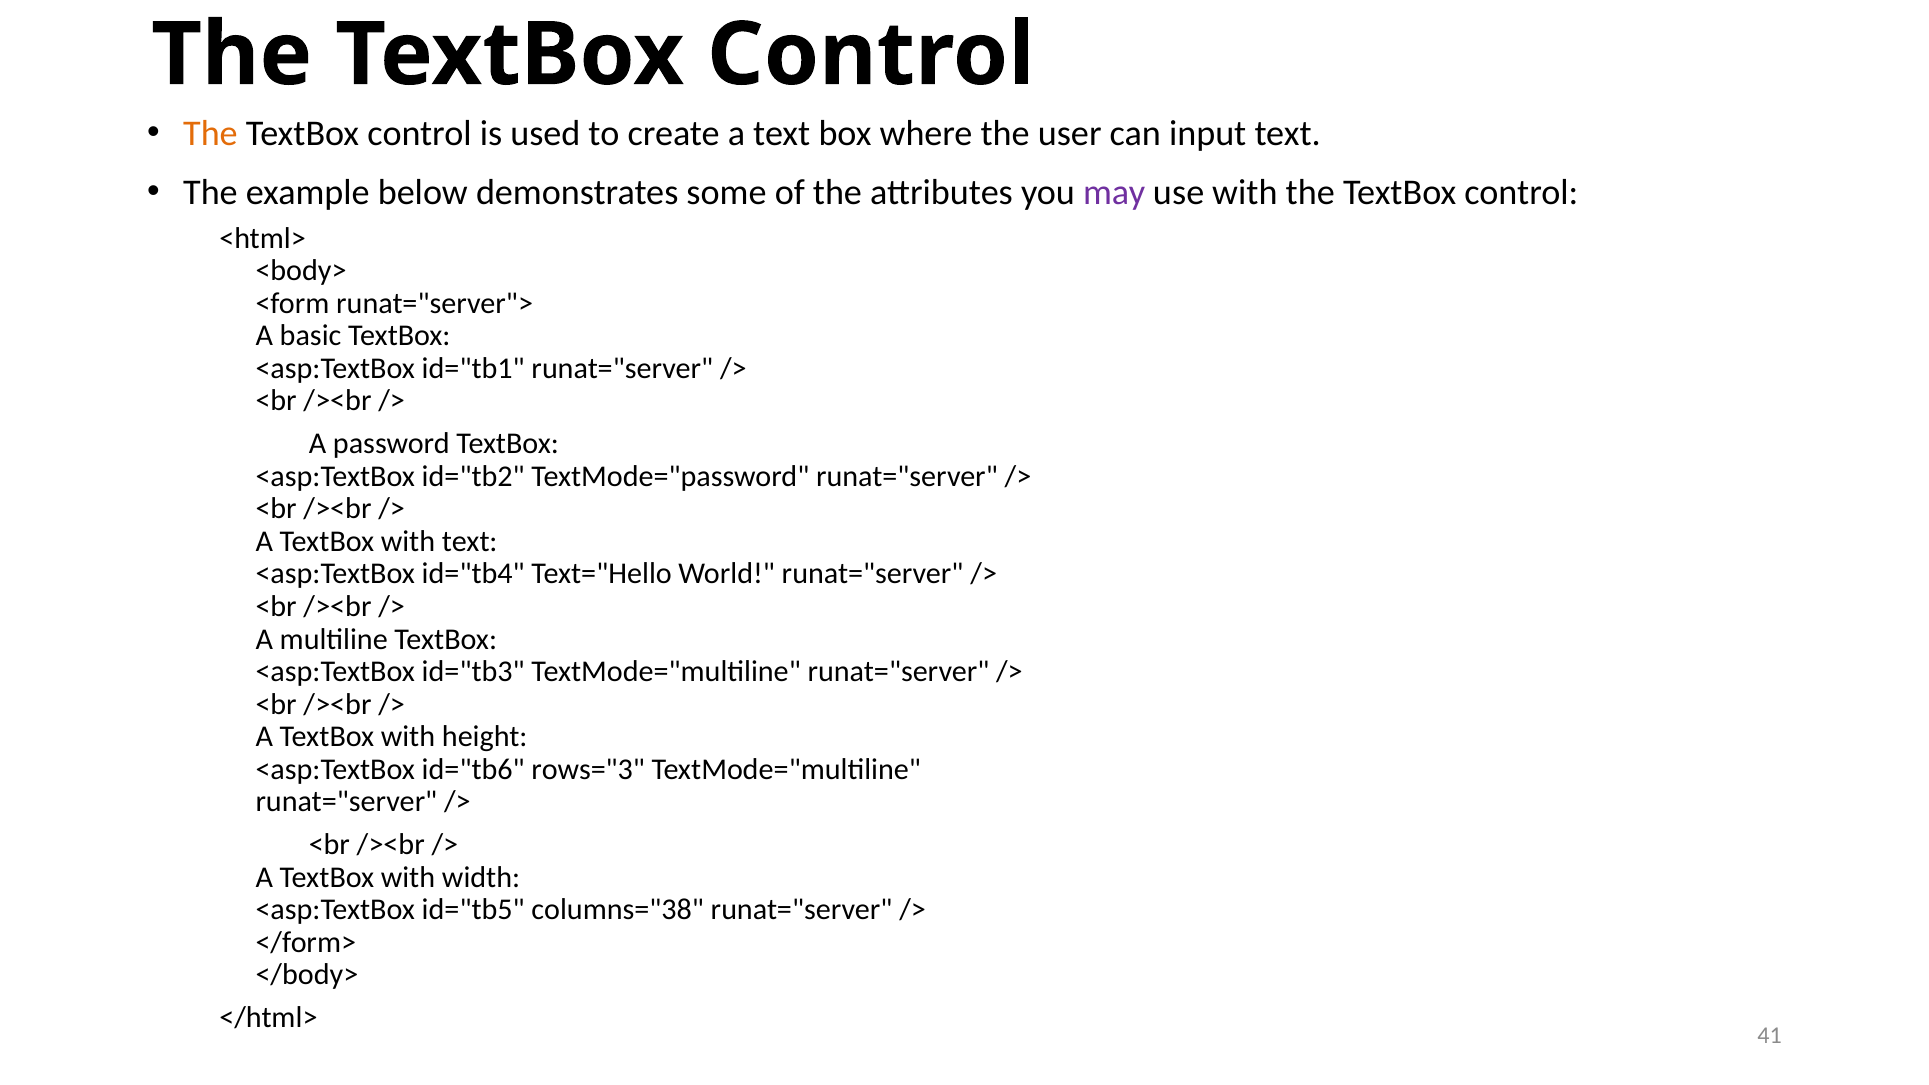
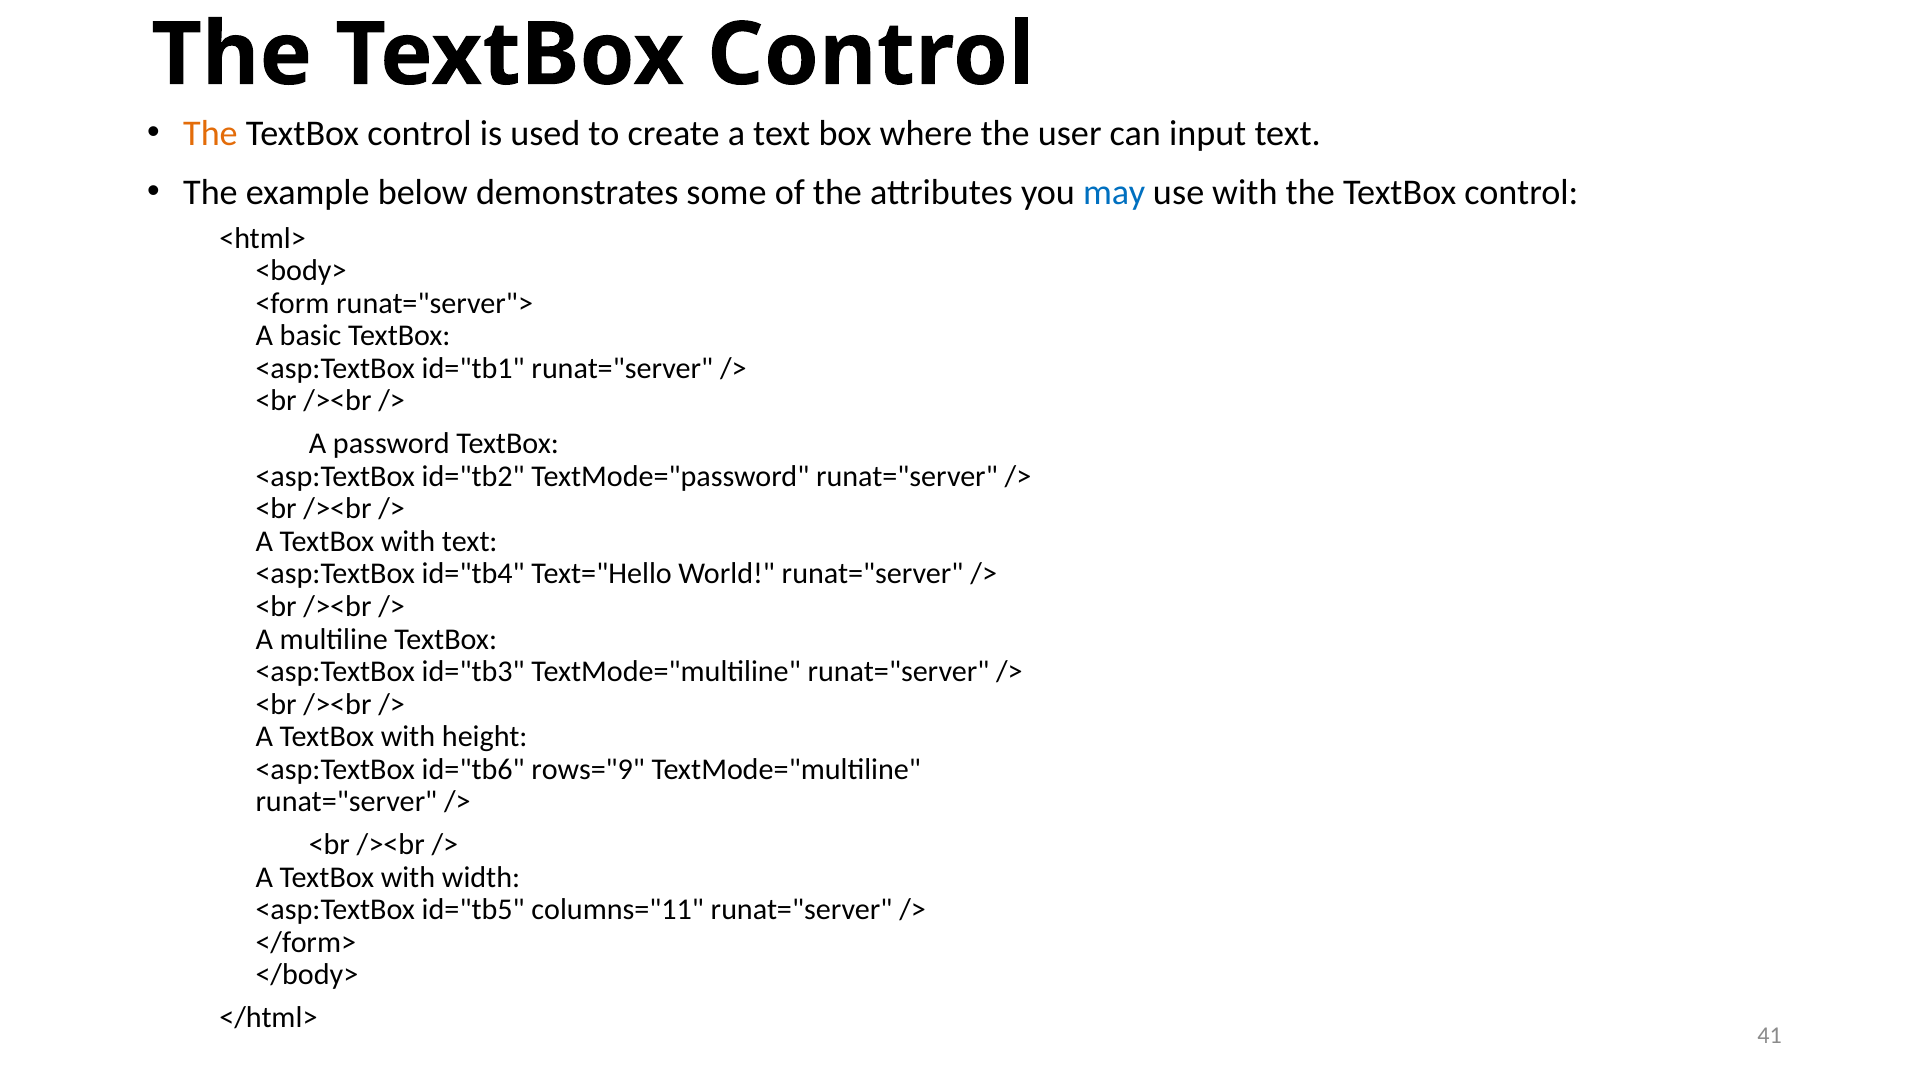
may colour: purple -> blue
rows="3: rows="3 -> rows="9
columns="38: columns="38 -> columns="11
